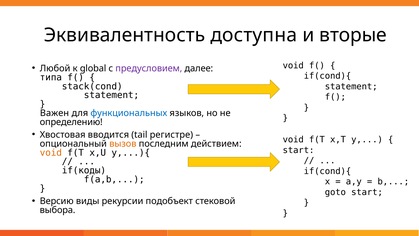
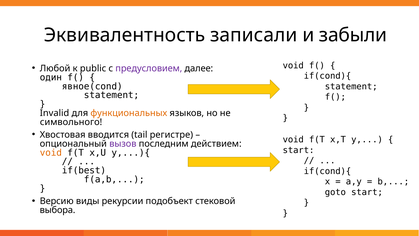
доступна: доступна -> записали
вторые: вторые -> забыли
global: global -> public
типа: типа -> один
stack(cond: stack(cond -> явное(cond
Важен: Важен -> Invalid
функциональных colour: blue -> orange
определению: определению -> символьного
вызов colour: orange -> purple
if(коды: if(коды -> if(best
